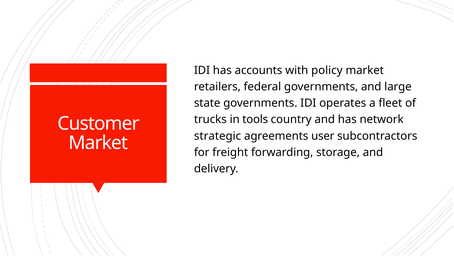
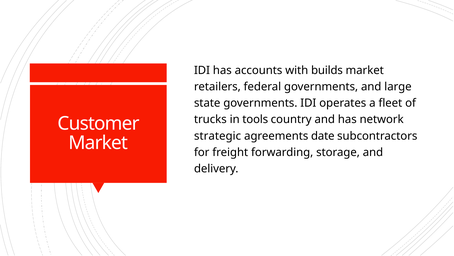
policy: policy -> builds
user: user -> date
